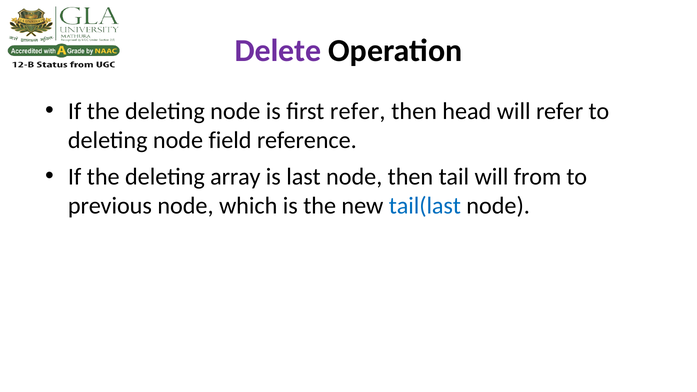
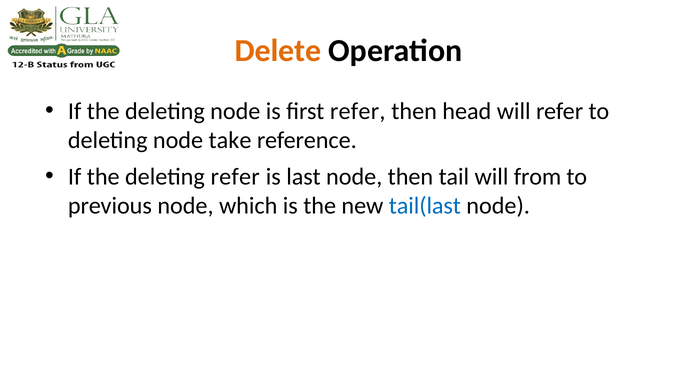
Delete colour: purple -> orange
field: field -> take
deleting array: array -> refer
